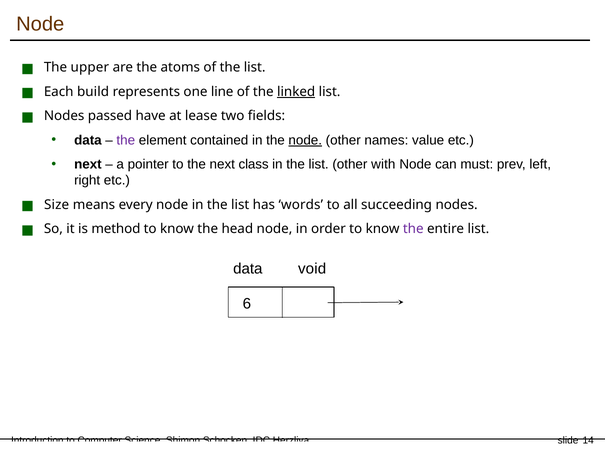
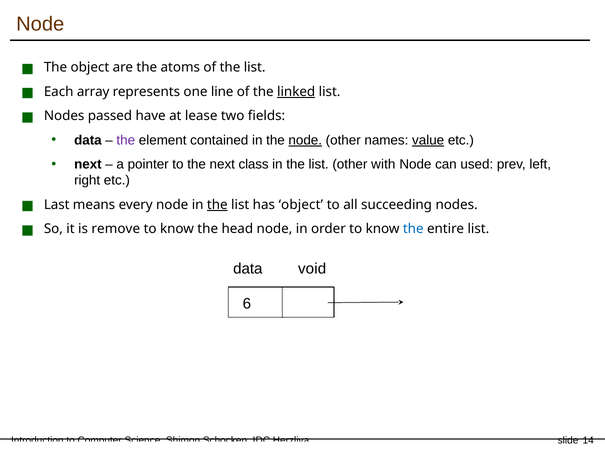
The upper: upper -> object
build: build -> array
value underline: none -> present
must: must -> used
Size: Size -> Last
the at (217, 205) underline: none -> present
has words: words -> object
method: method -> remove
the at (413, 229) colour: purple -> blue
